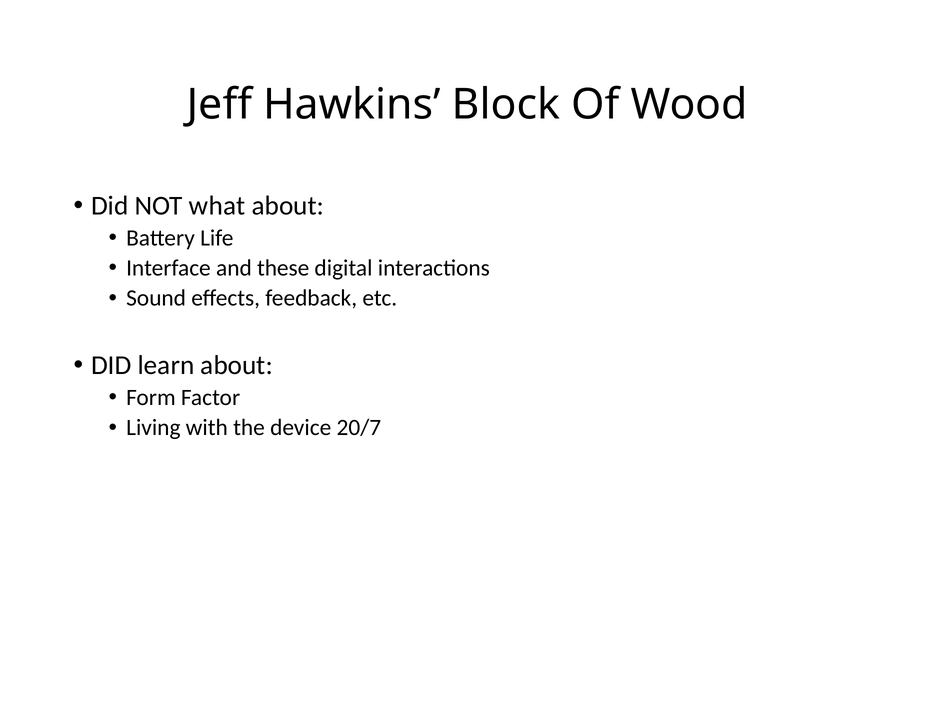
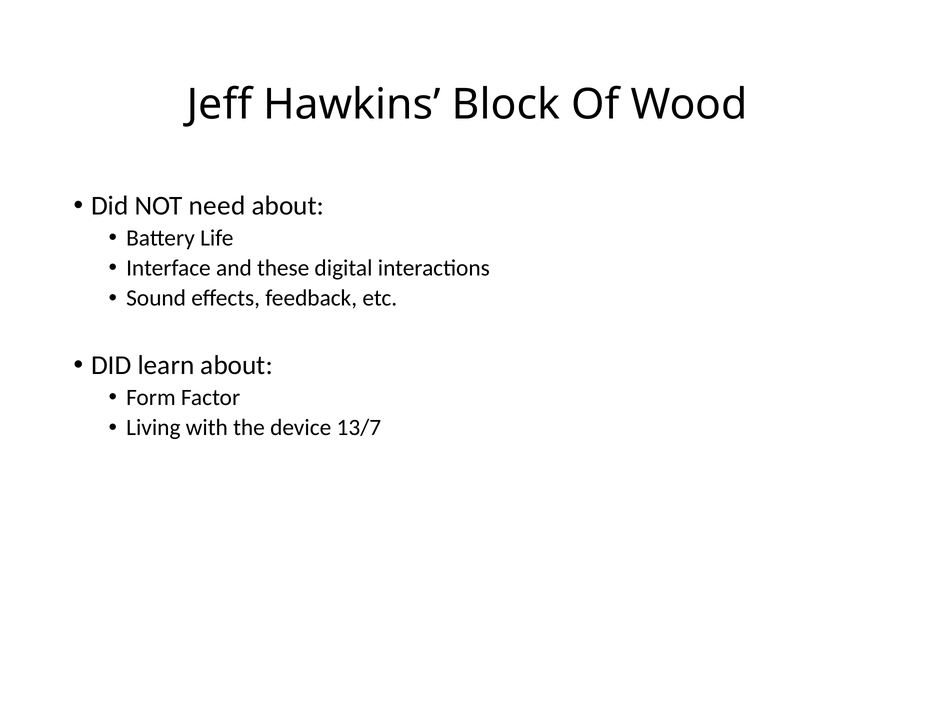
what: what -> need
20/7: 20/7 -> 13/7
